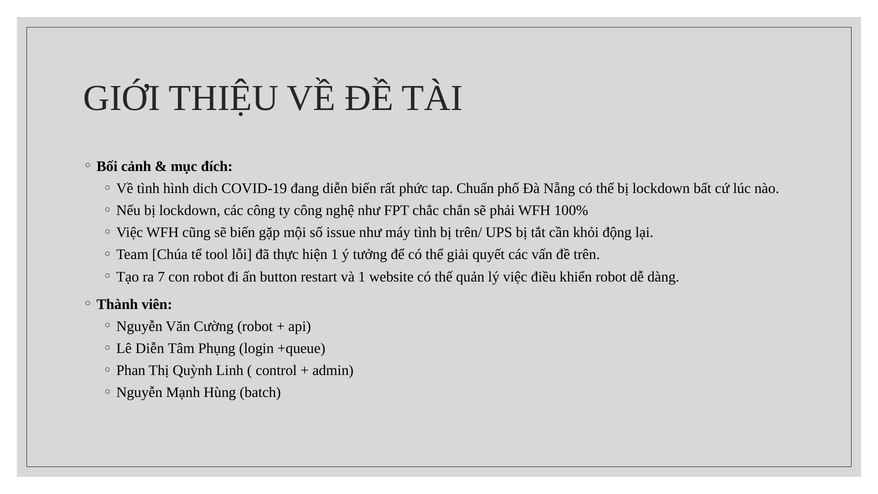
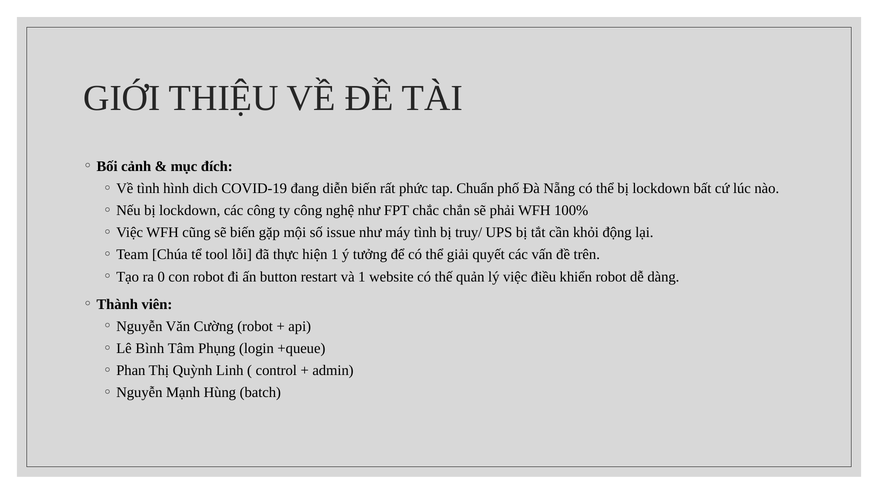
trên/: trên/ -> truy/
7: 7 -> 0
Lê Diễn: Diễn -> Bình
